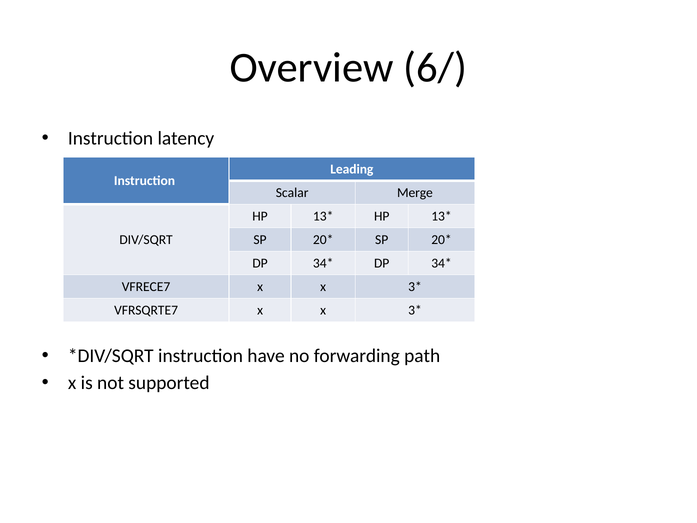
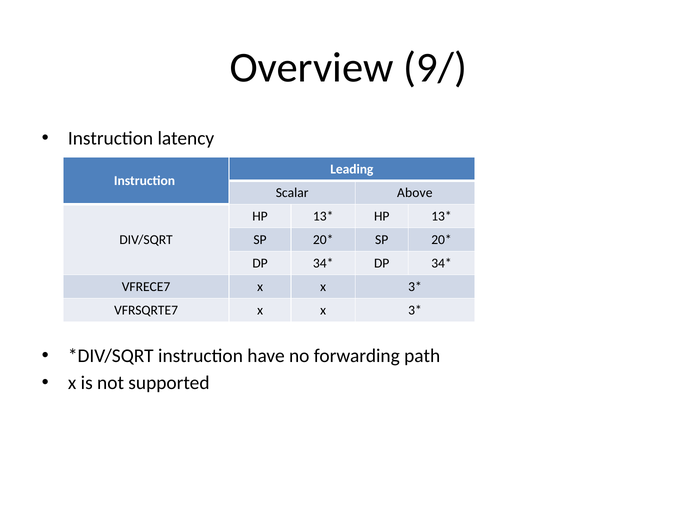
6/: 6/ -> 9/
Merge: Merge -> Above
